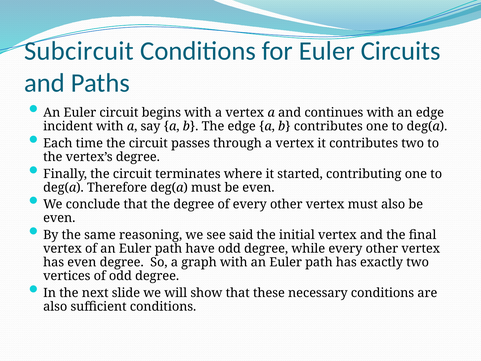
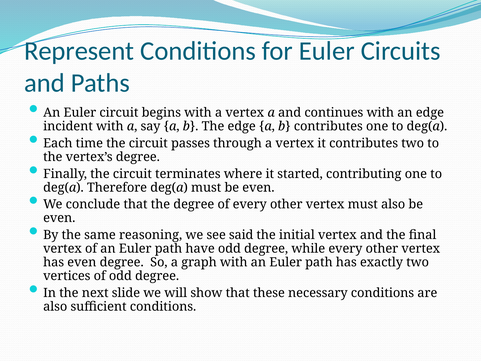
Subcircuit: Subcircuit -> Represent
